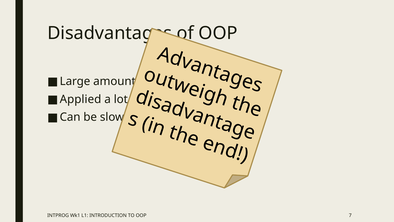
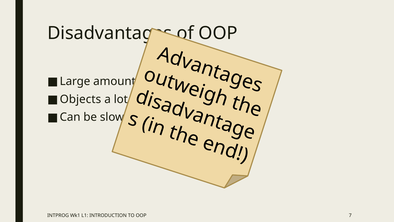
Applied: Applied -> Objects
